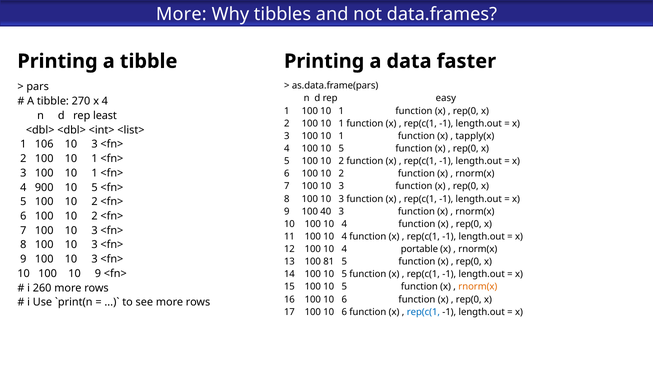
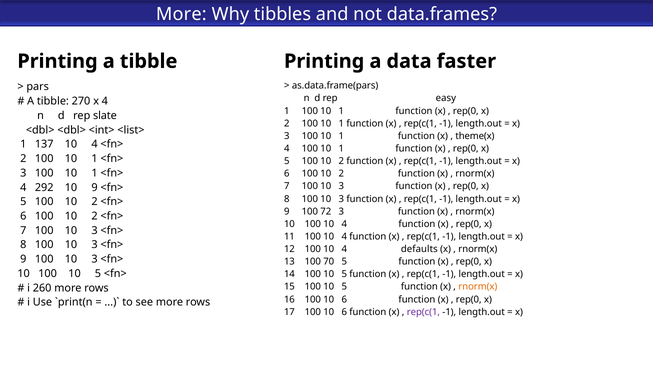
least: least -> slate
tapply(x: tapply(x -> theme(x
106: 106 -> 137
3 at (95, 144): 3 -> 4
4 100 10 5: 5 -> 1
900: 900 -> 292
5 at (95, 187): 5 -> 9
100 40: 40 -> 72
portable: portable -> defaults
81: 81 -> 70
10 100 10 9: 9 -> 5
rep(c(1 at (423, 311) colour: blue -> purple
